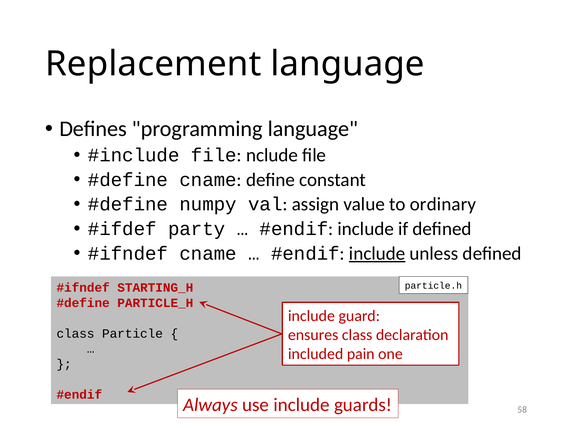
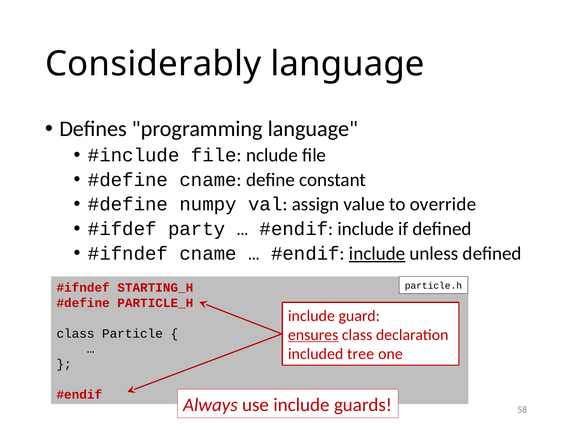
Replacement: Replacement -> Considerably
ordinary: ordinary -> override
ensures underline: none -> present
pain: pain -> tree
